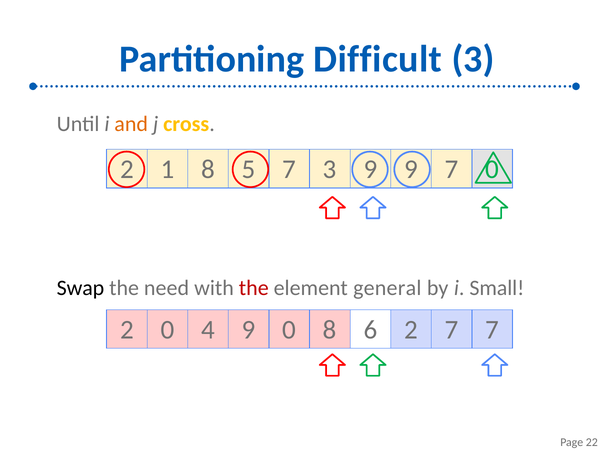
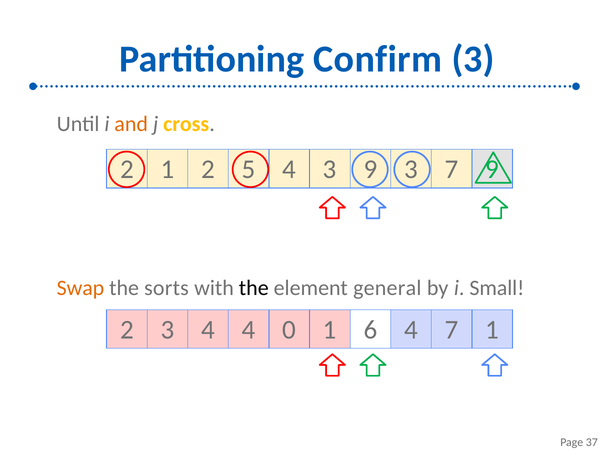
Difficult: Difficult -> Confirm
1 8: 8 -> 2
5 7: 7 -> 4
9 9: 9 -> 3
7 0: 0 -> 9
Swap colour: black -> orange
need: need -> sorts
the at (254, 288) colour: red -> black
2 0: 0 -> 3
4 9: 9 -> 4
0 8: 8 -> 1
6 2: 2 -> 4
7 7: 7 -> 1
22: 22 -> 37
